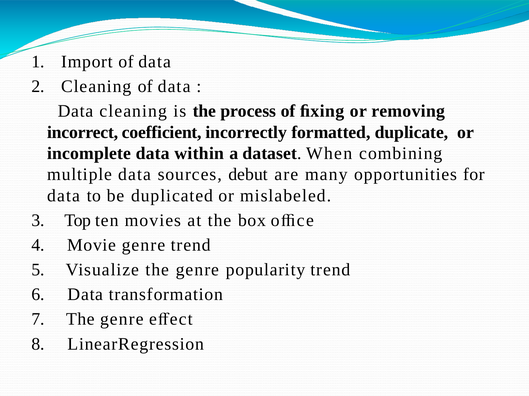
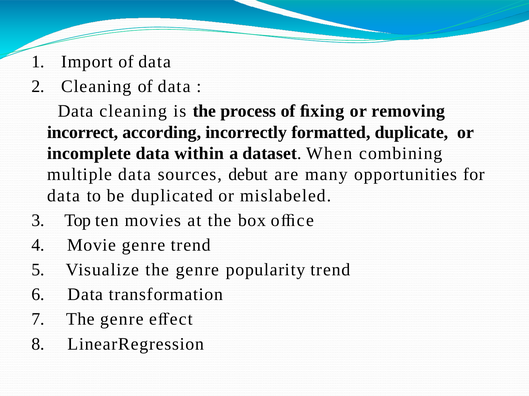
coefficient: coefficient -> according
